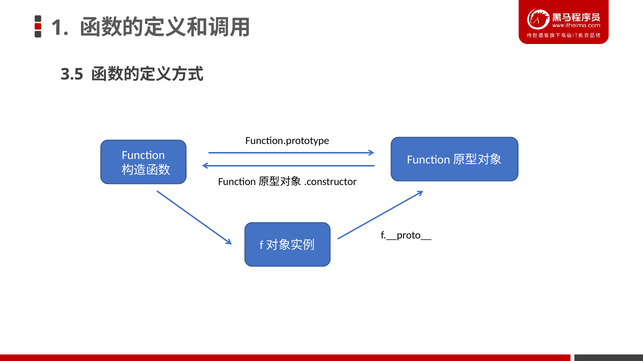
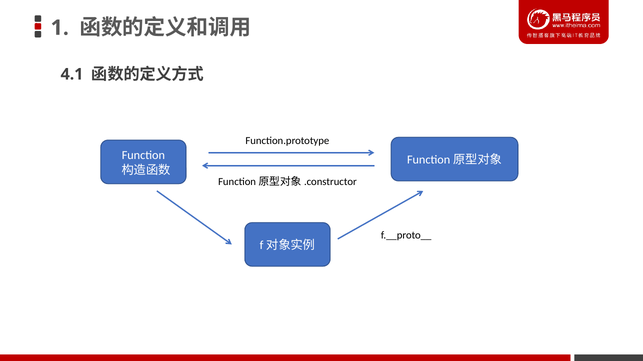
3.5: 3.5 -> 4.1
